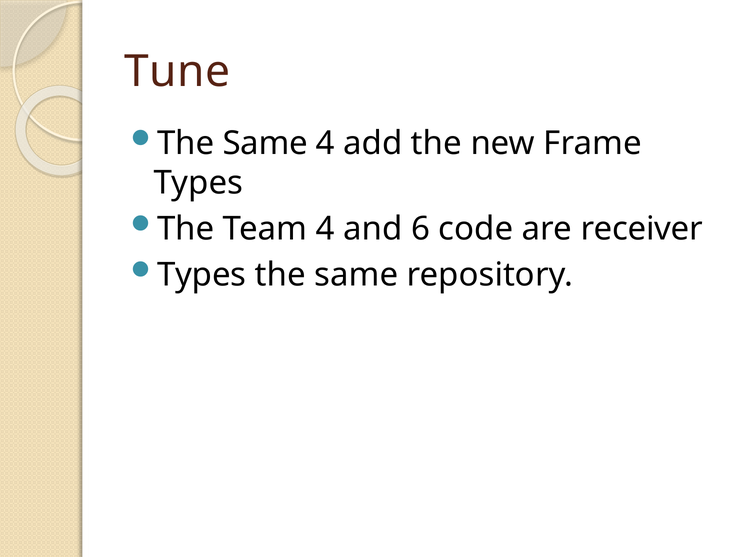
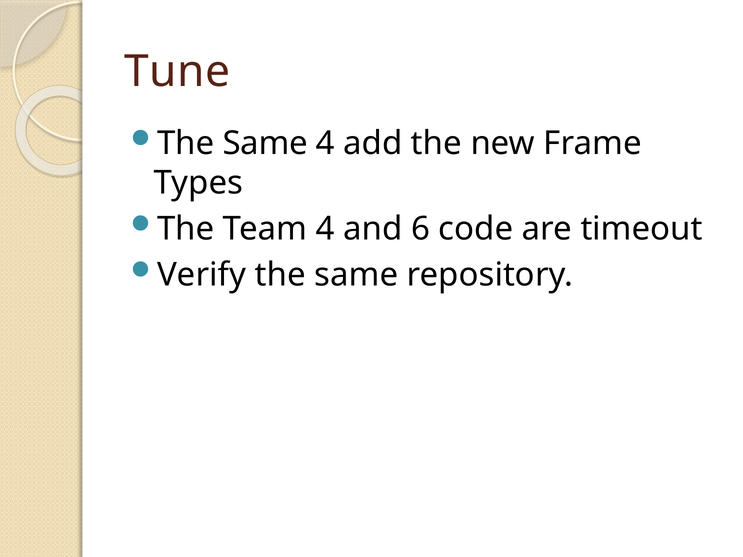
receiver: receiver -> timeout
Types at (202, 275): Types -> Verify
